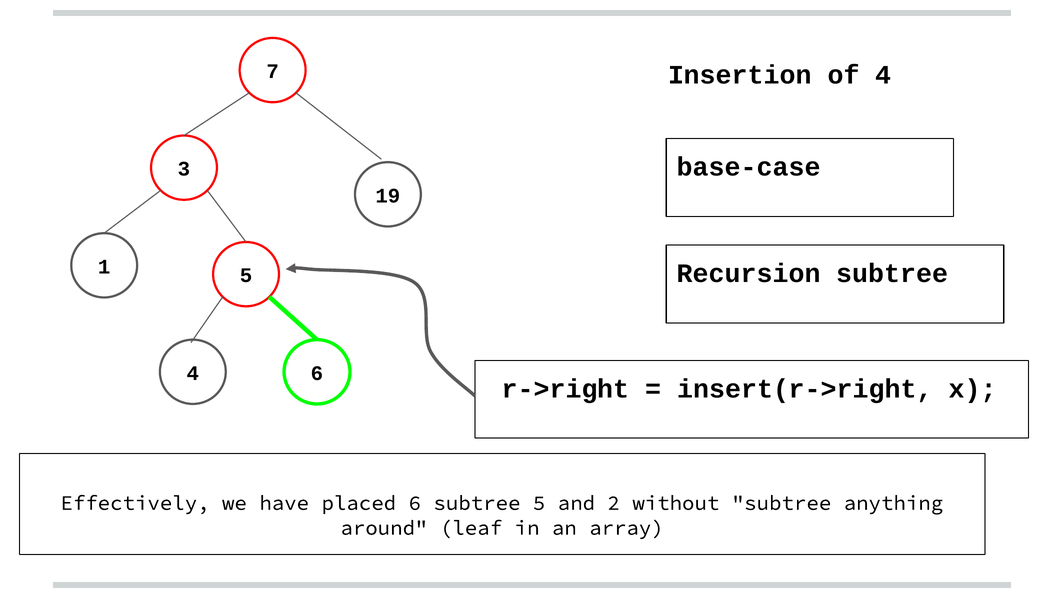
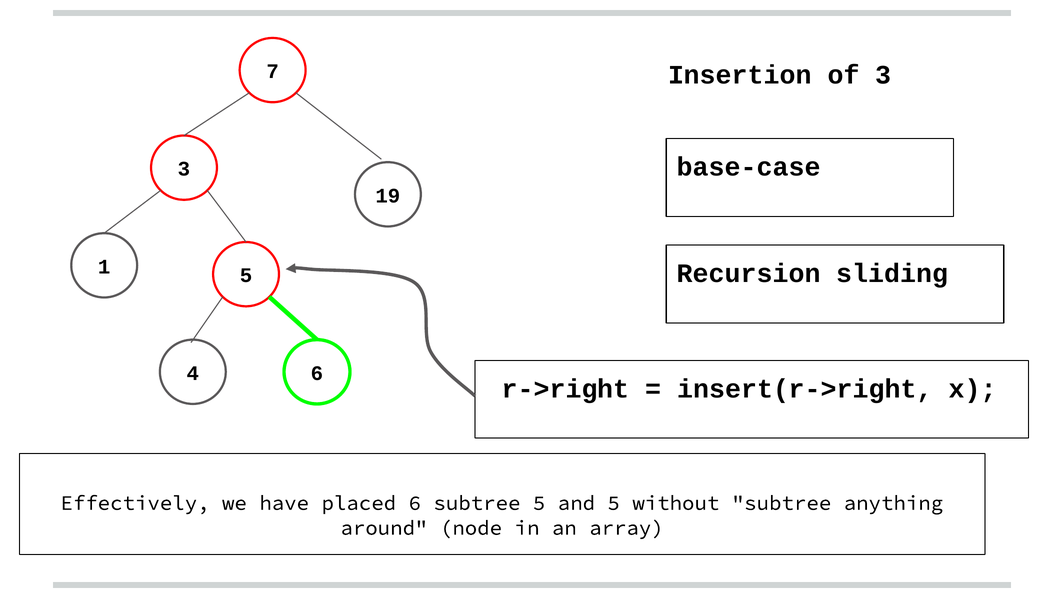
of 4: 4 -> 3
Recursion subtree: subtree -> sliding
and 2: 2 -> 5
leaf: leaf -> node
